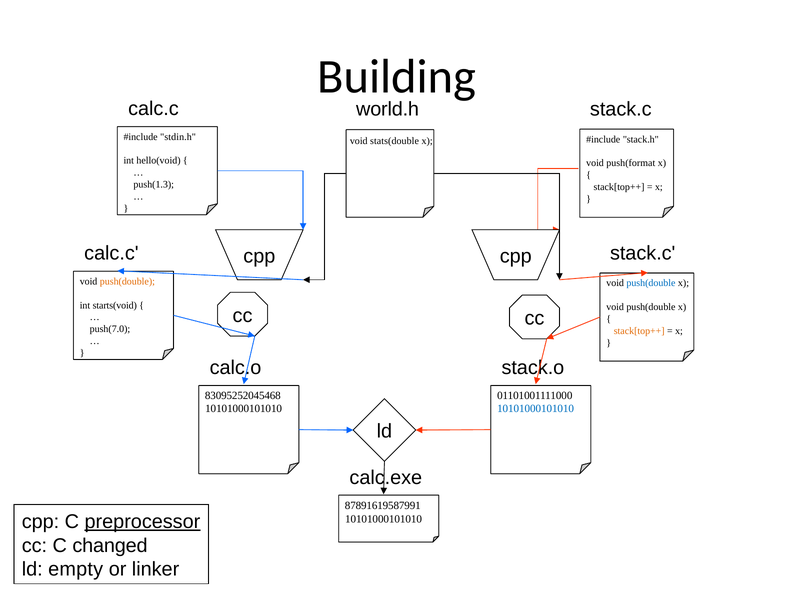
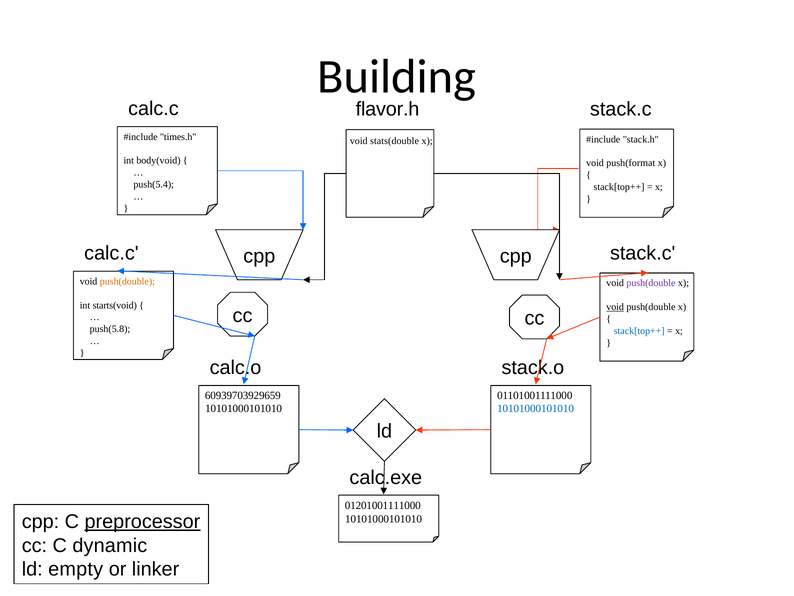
world.h: world.h -> flavor.h
stdin.h: stdin.h -> times.h
hello(void: hello(void -> body(void
push(1.3: push(1.3 -> push(5.4
push(double at (651, 283) colour: blue -> purple
void at (615, 307) underline: none -> present
push(7.0: push(7.0 -> push(5.8
stack[top++ at (639, 331) colour: orange -> blue
83095252045468: 83095252045468 -> 60939703929659
87891619587991: 87891619587991 -> 01201001111000
changed: changed -> dynamic
